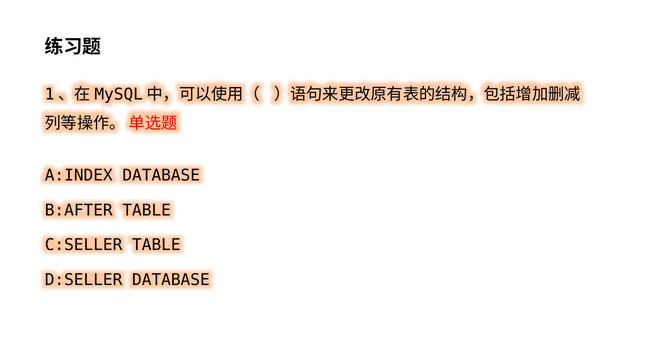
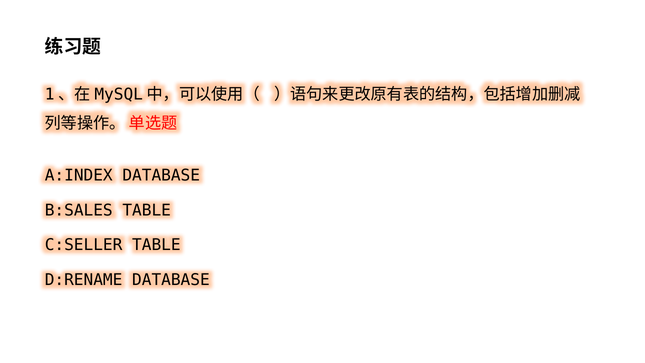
B:AFTER: B:AFTER -> B:SALES
D:SELLER: D:SELLER -> D:RENAME
